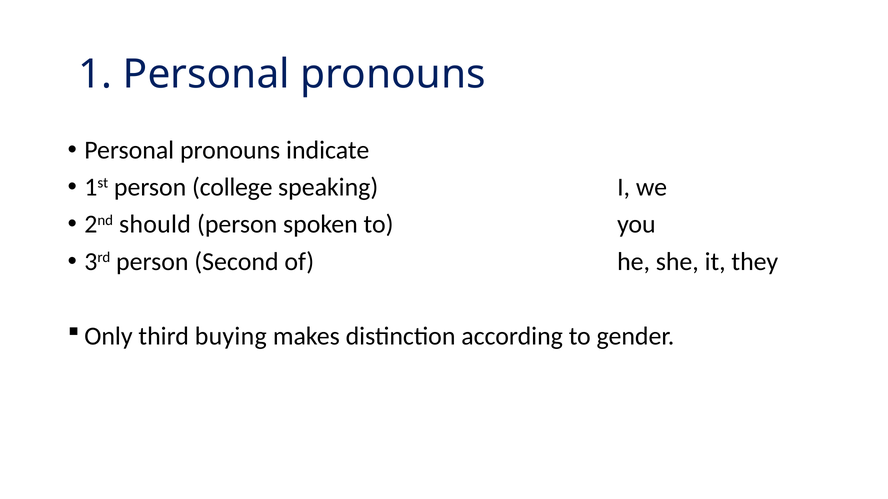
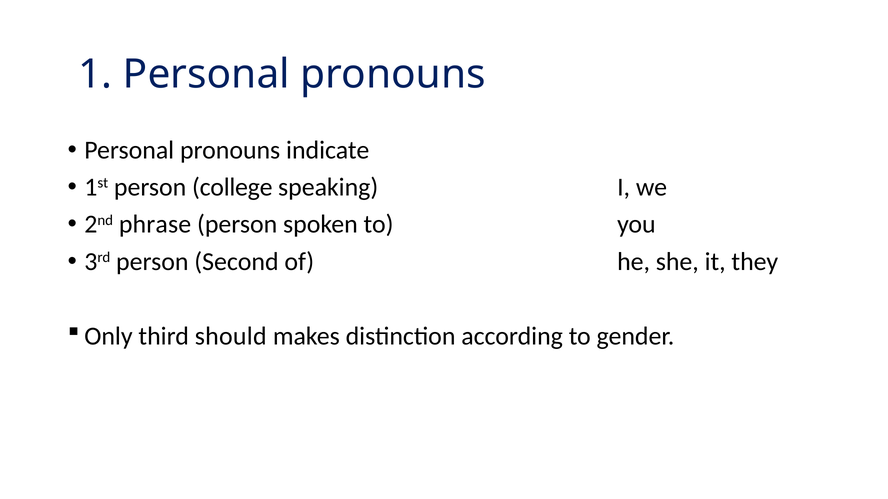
should: should -> phrase
buying: buying -> should
